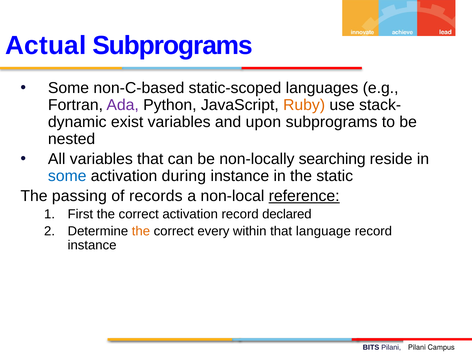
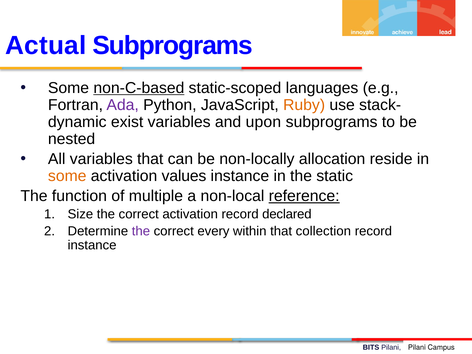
non-C-based underline: none -> present
searching: searching -> allocation
some at (67, 176) colour: blue -> orange
during: during -> values
passing: passing -> function
records: records -> multiple
First: First -> Size
the at (141, 231) colour: orange -> purple
language: language -> collection
